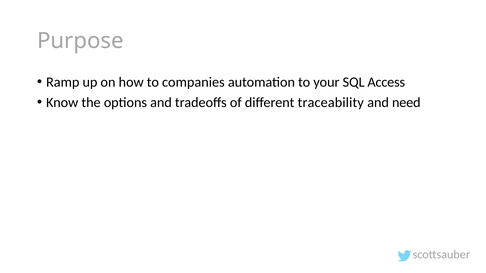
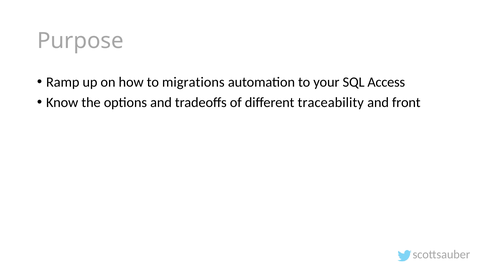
companies: companies -> migrations
need: need -> front
